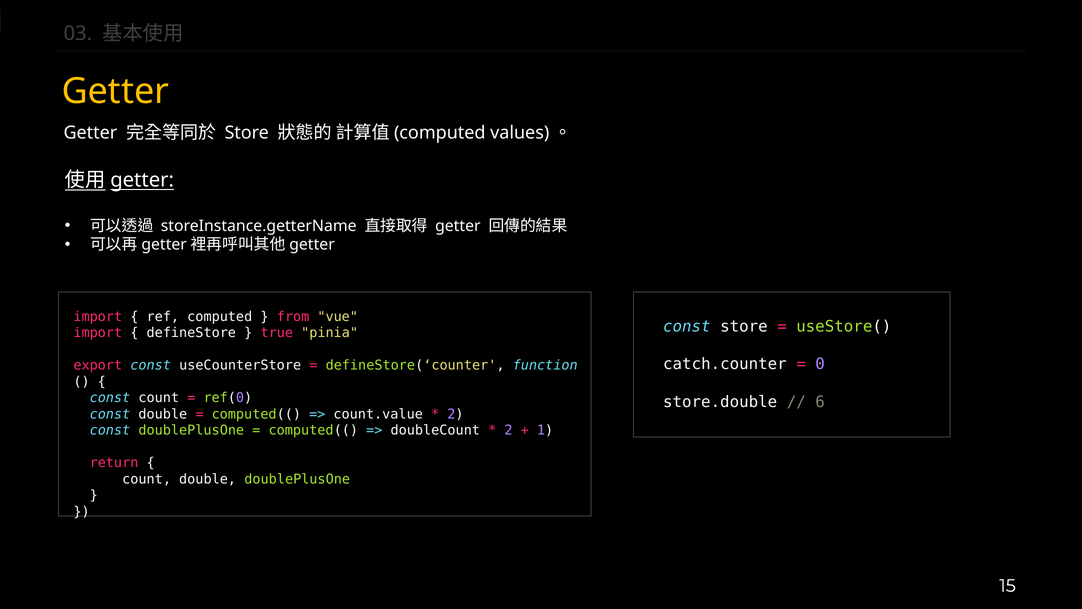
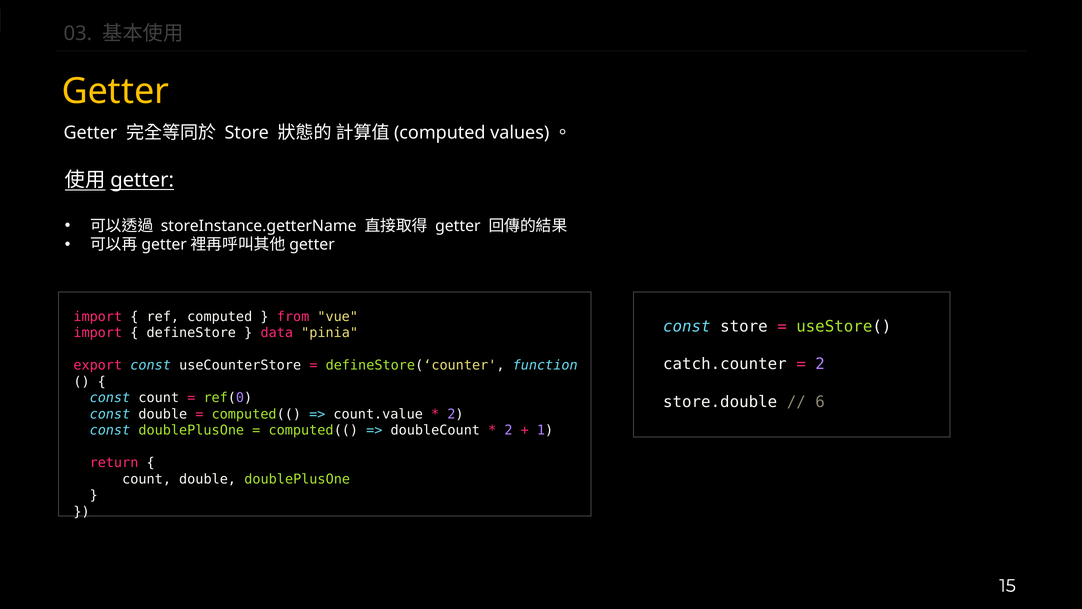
true: true -> data
0 at (820, 364): 0 -> 2
